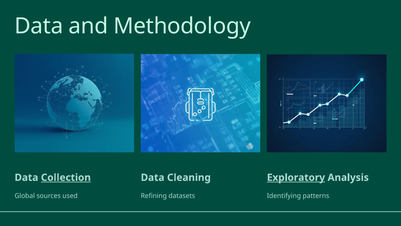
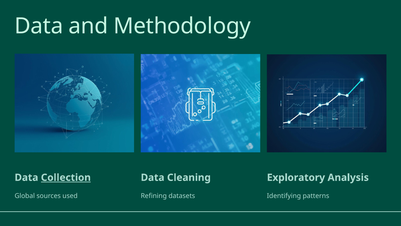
Exploratory underline: present -> none
